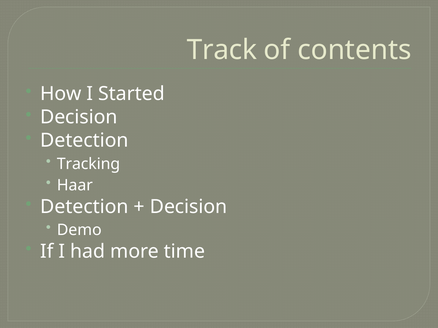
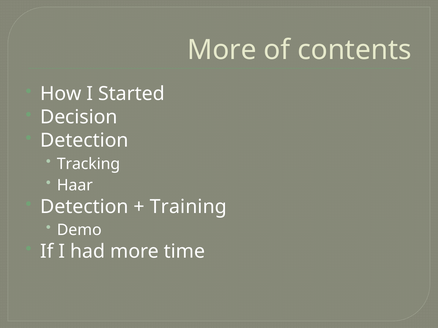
Track at (222, 50): Track -> More
Decision at (188, 207): Decision -> Training
